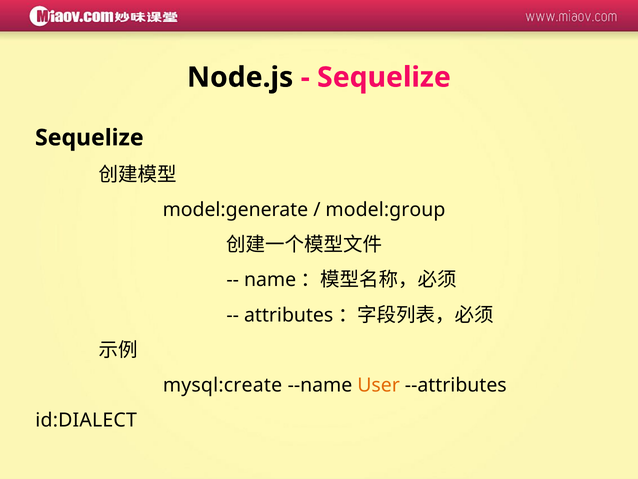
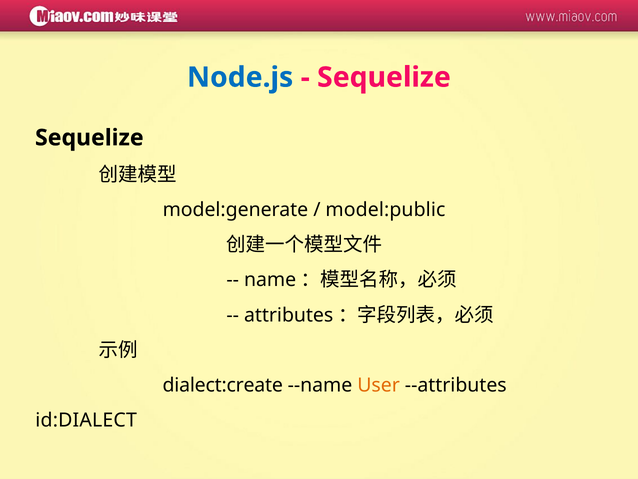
Node.js colour: black -> blue
model:group: model:group -> model:public
mysql:create: mysql:create -> dialect:create
